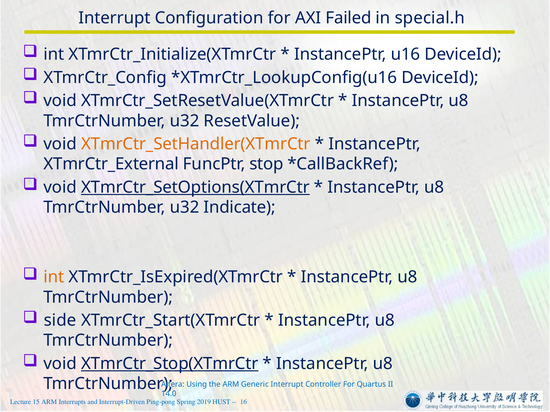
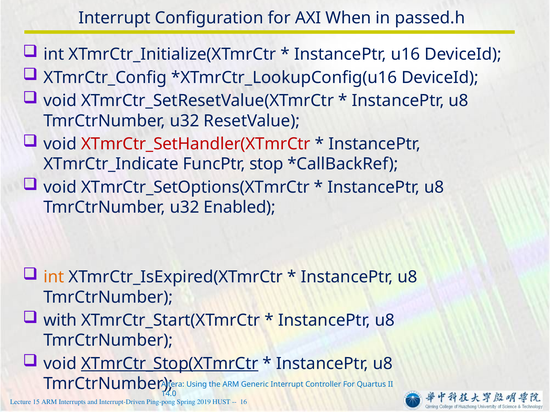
Failed: Failed -> When
special.h: special.h -> passed.h
XTmrCtr_SetHandler(XTmrCtr colour: orange -> red
XTmrCtr_External: XTmrCtr_External -> XTmrCtr_Indicate
XTmrCtr_SetOptions(XTmrCtr underline: present -> none
Indicate: Indicate -> Enabled
side: side -> with
